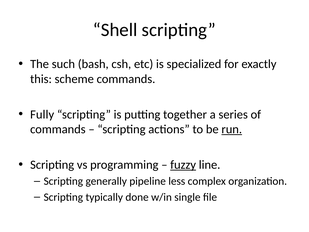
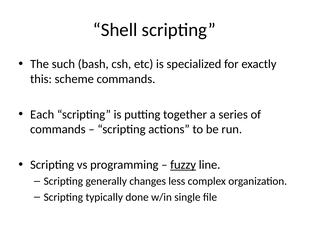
Fully: Fully -> Each
run underline: present -> none
pipeline: pipeline -> changes
